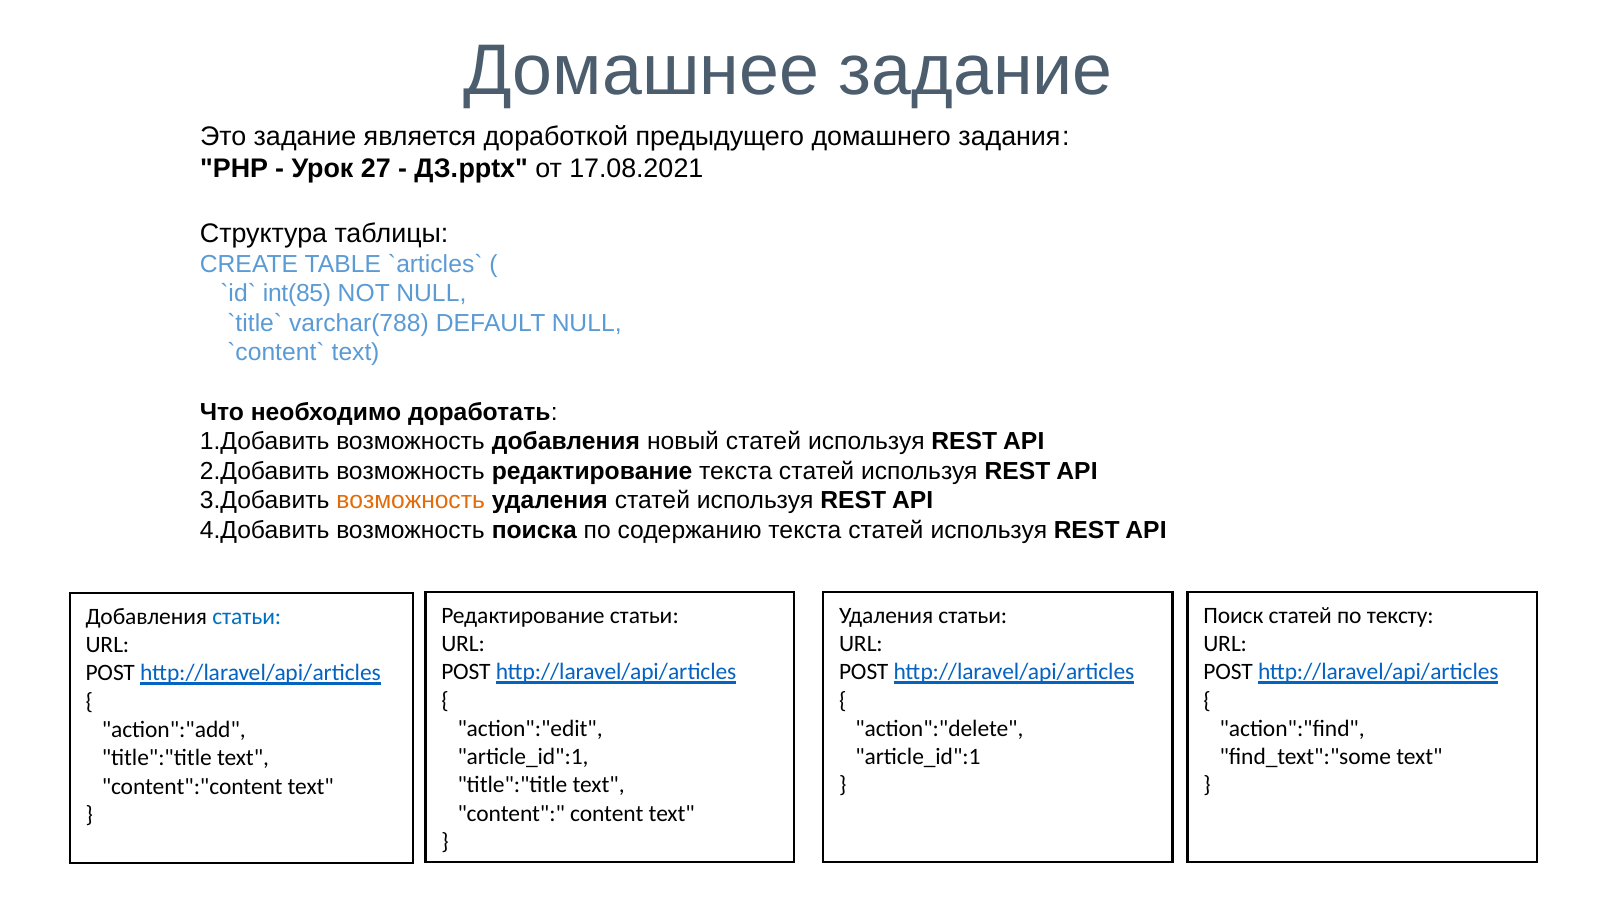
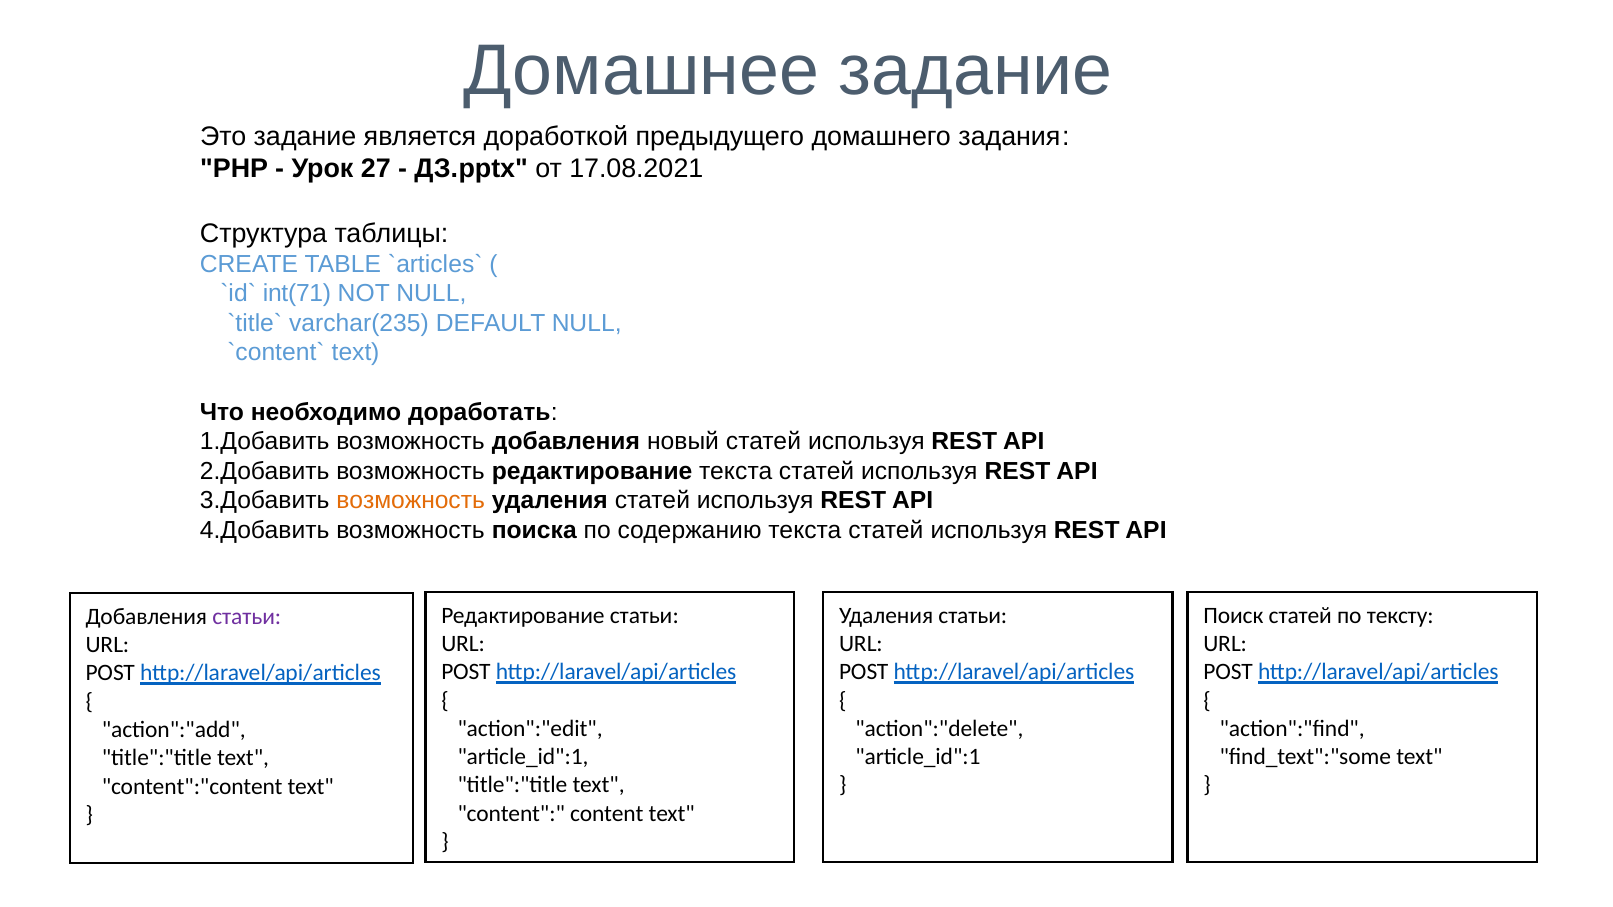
int(85: int(85 -> int(71
varchar(788: varchar(788 -> varchar(235
статьи at (247, 617) colour: blue -> purple
